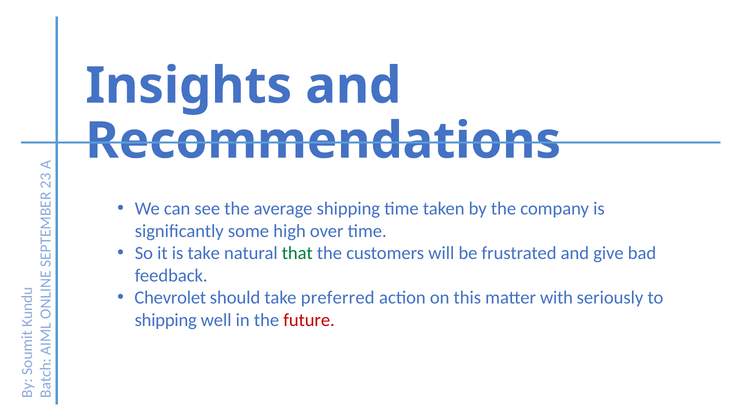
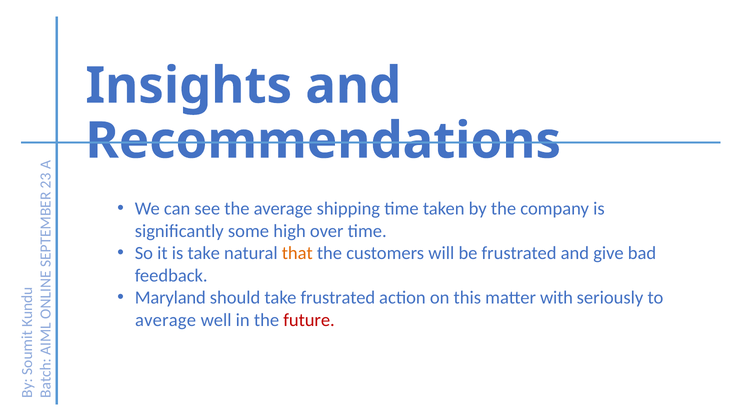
that colour: green -> orange
Chevrolet: Chevrolet -> Maryland
take preferred: preferred -> frustrated
shipping at (166, 320): shipping -> average
